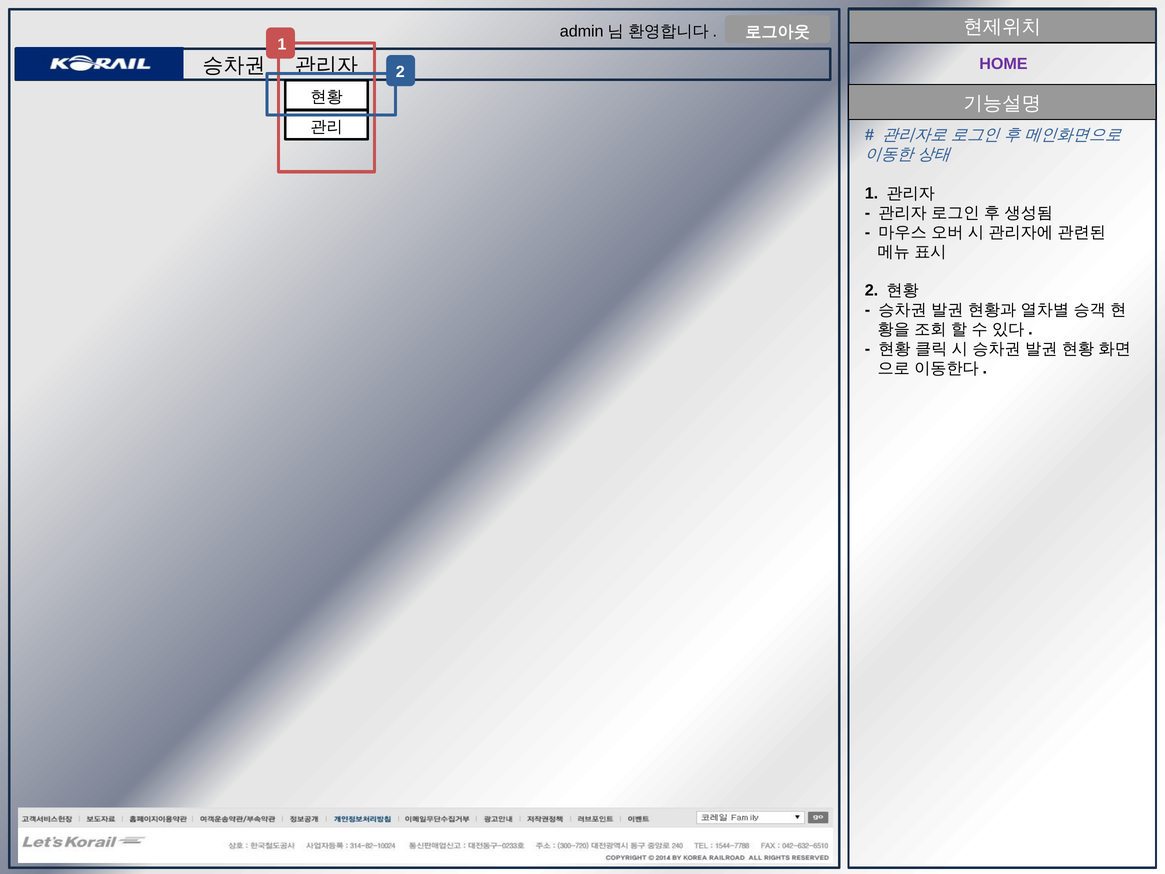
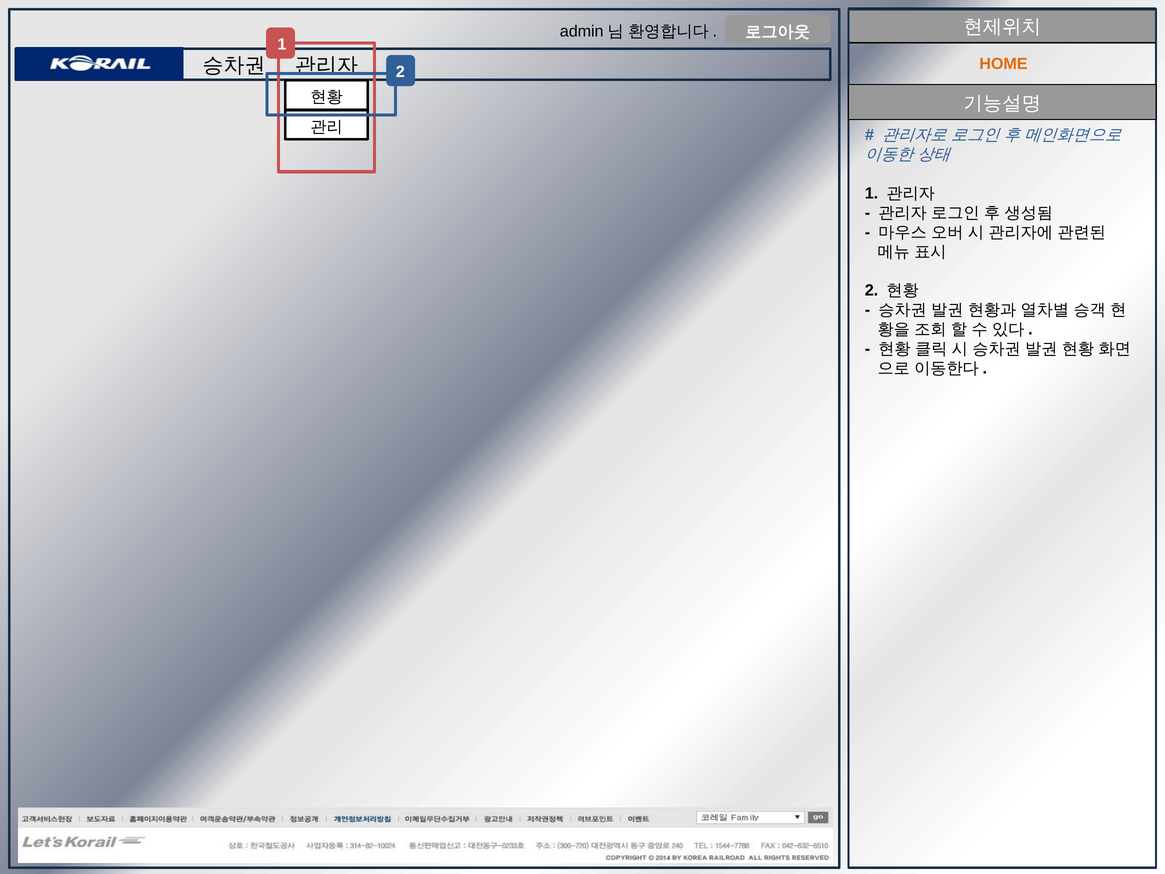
HOME colour: purple -> orange
